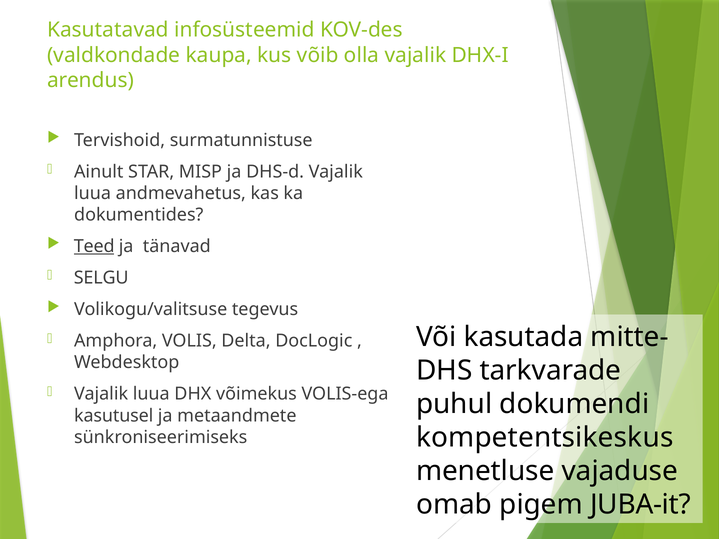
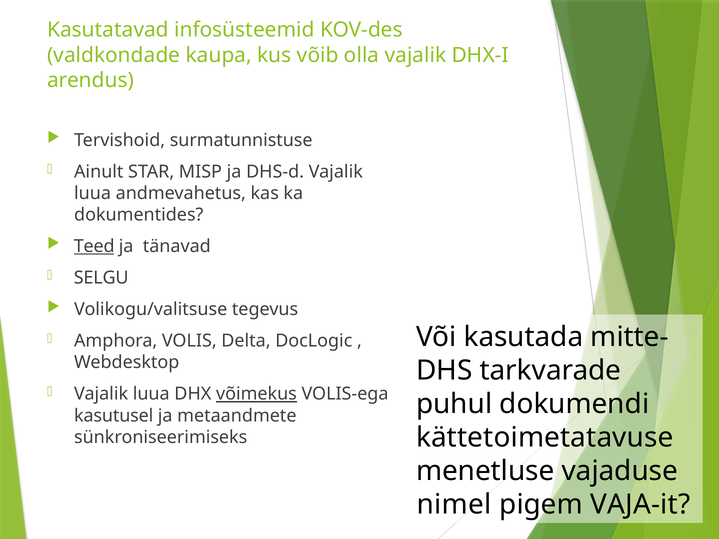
võimekus underline: none -> present
kompetentsikeskus: kompetentsikeskus -> kättetoimetatavuse
omab: omab -> nimel
JUBA-it: JUBA-it -> VAJA-it
